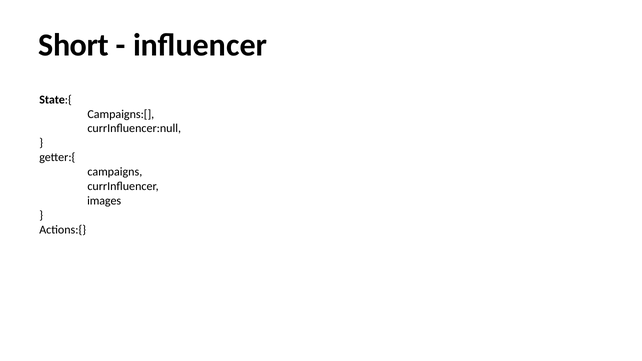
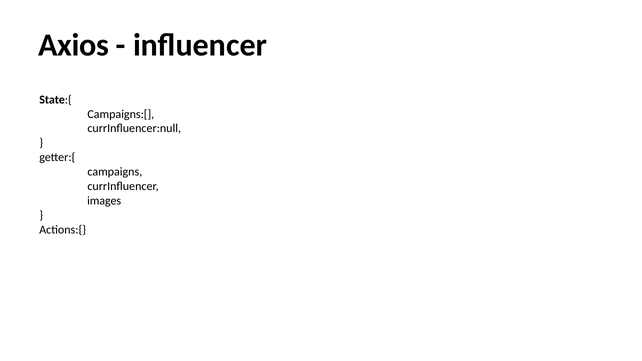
Short: Short -> Axios
